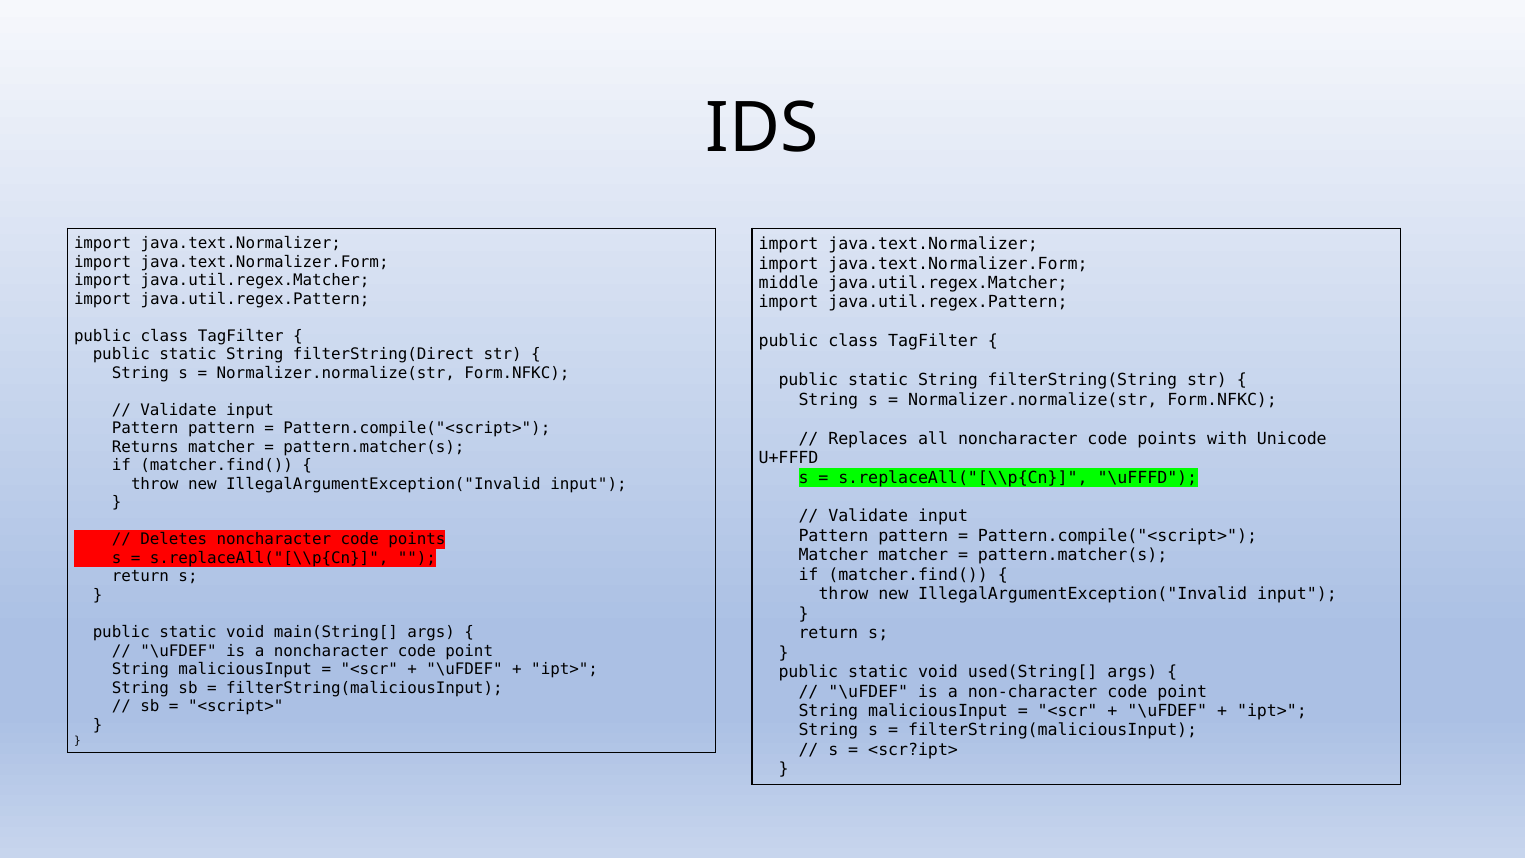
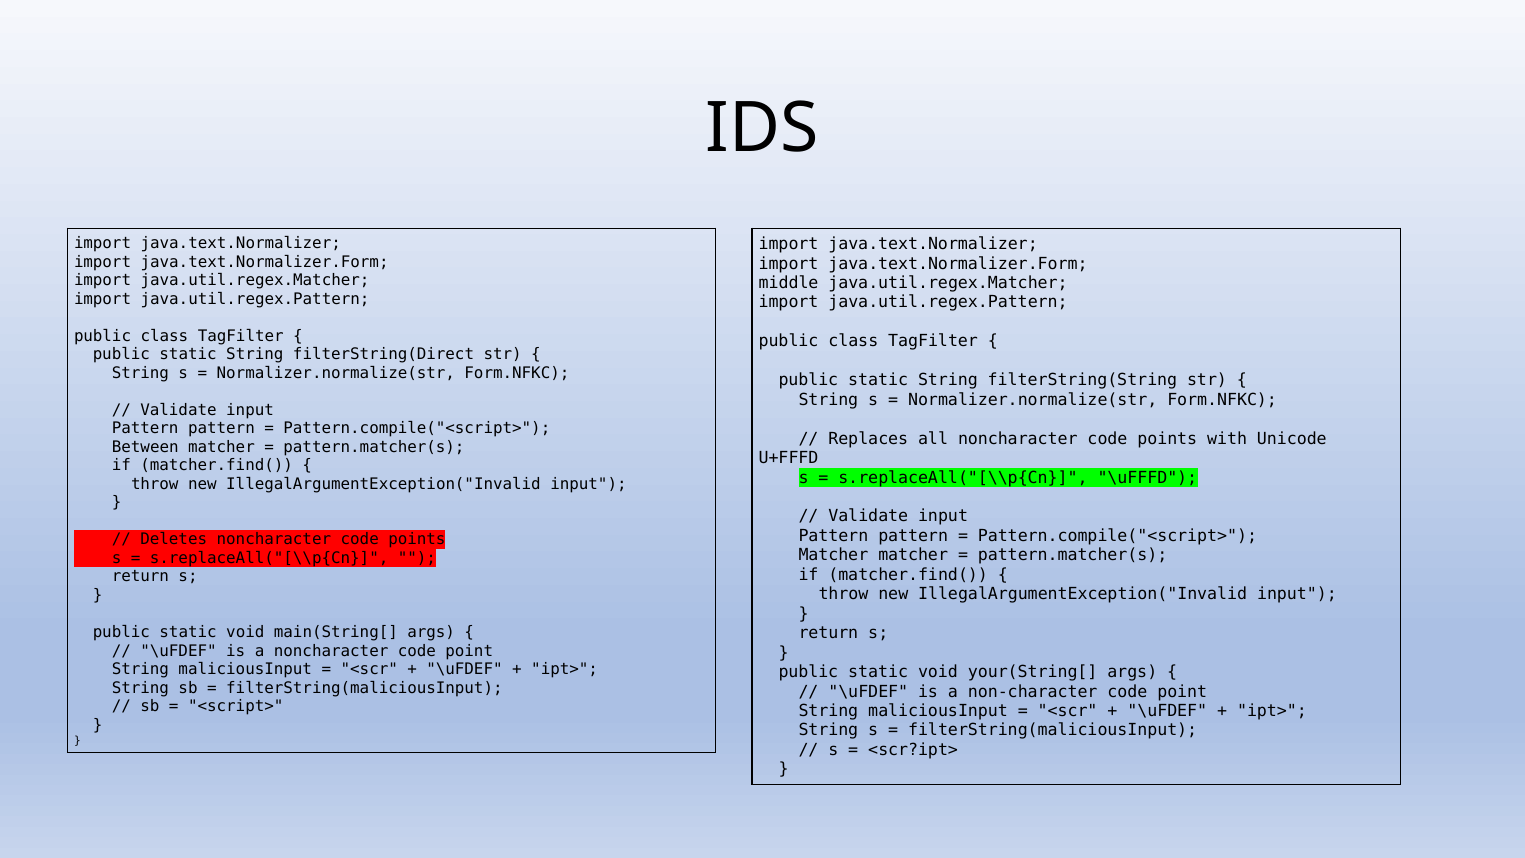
Returns: Returns -> Between
used(String[: used(String[ -> your(String[
